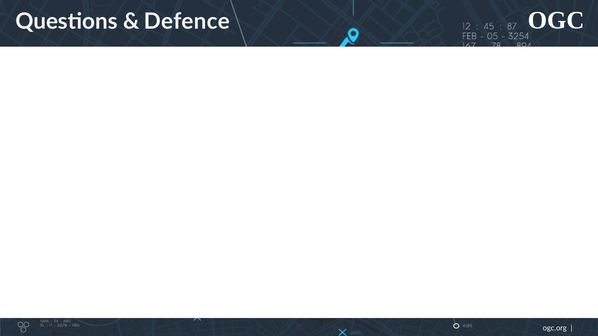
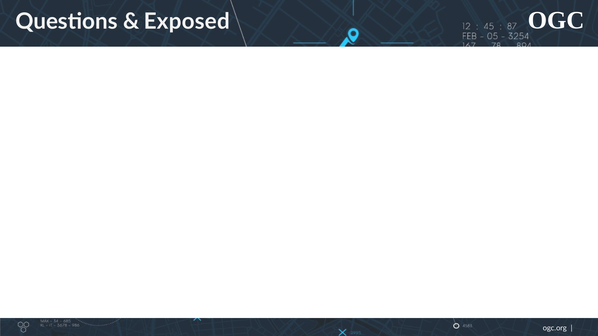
Defence: Defence -> Exposed
